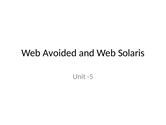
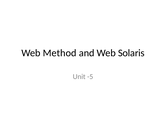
Avoided: Avoided -> Method
